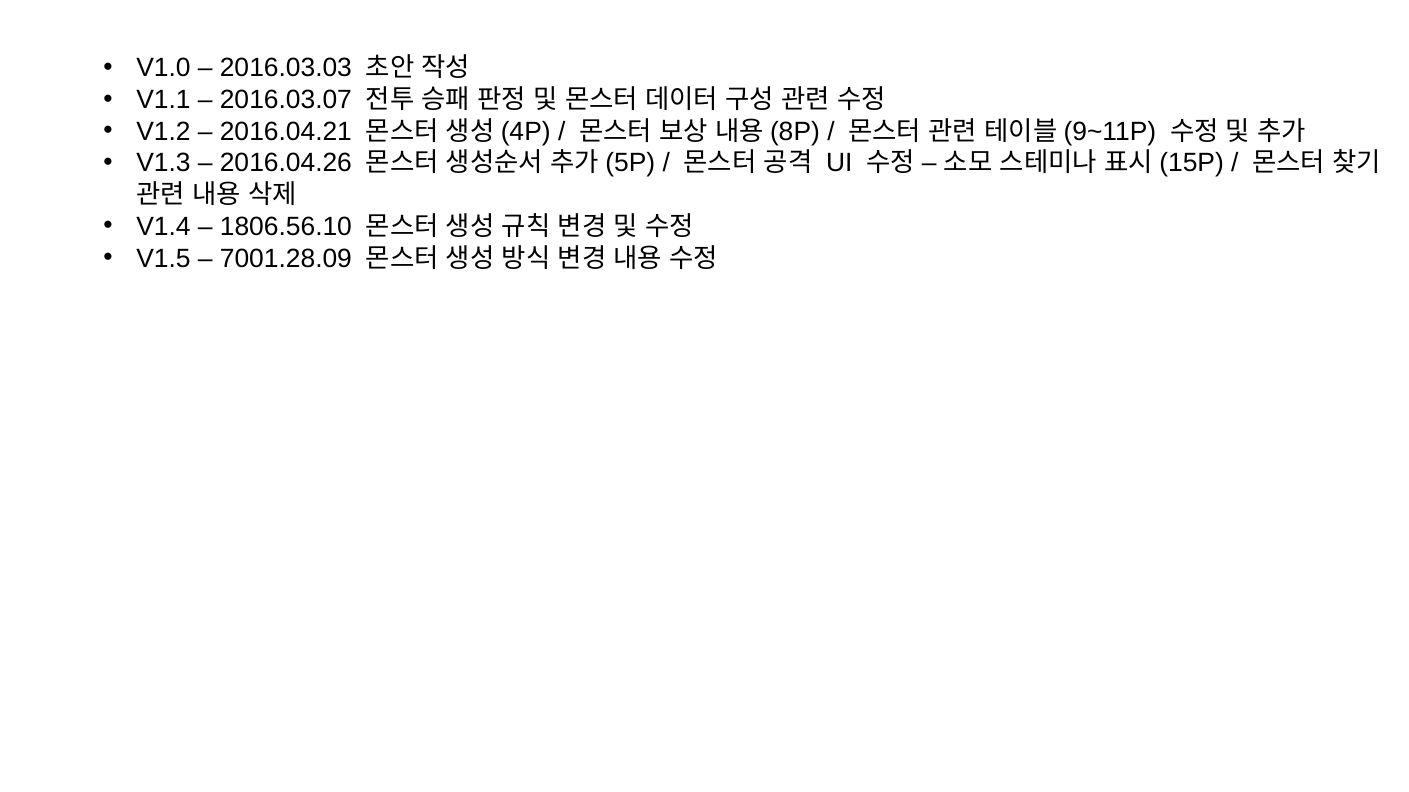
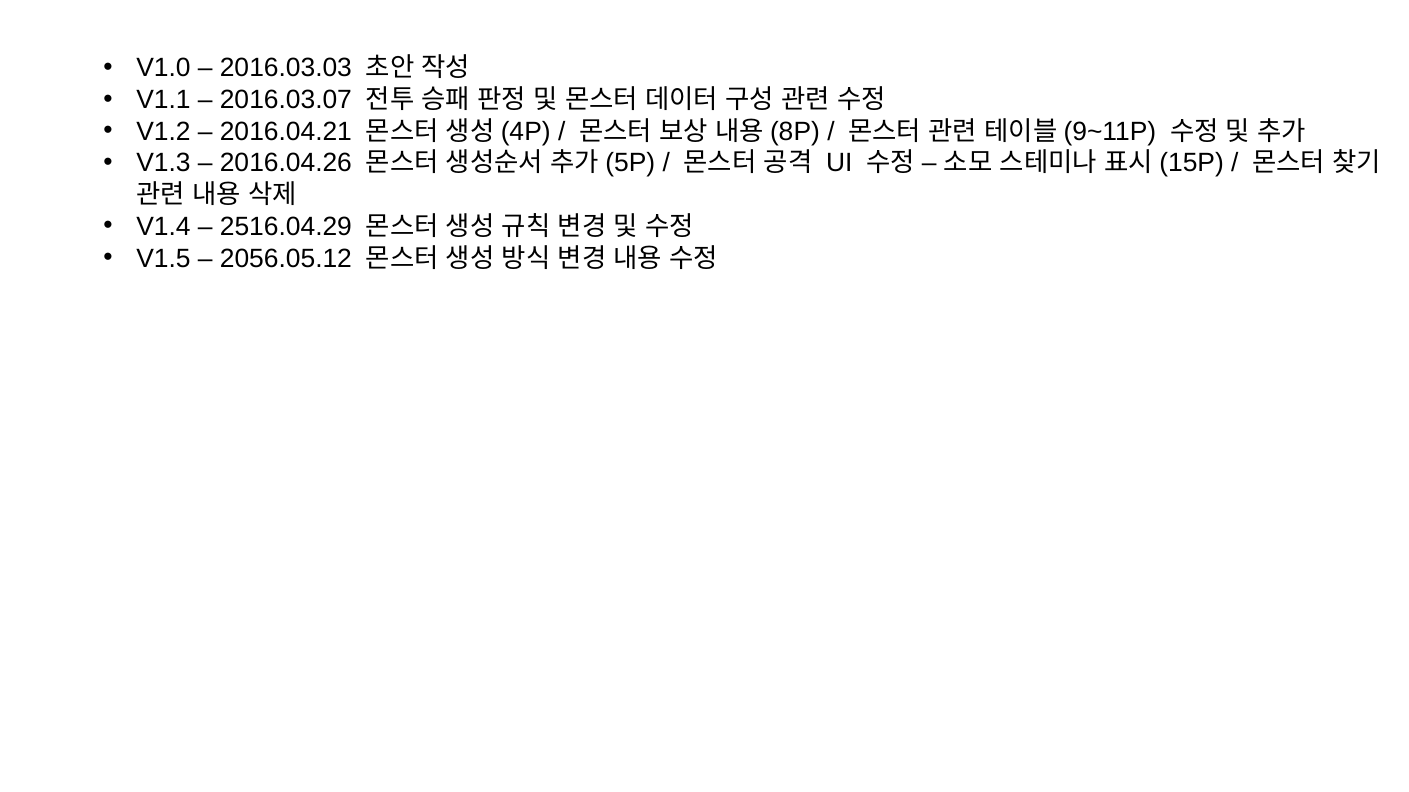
1806.56.10: 1806.56.10 -> 2516.04.29
7001.28.09: 7001.28.09 -> 2056.05.12
